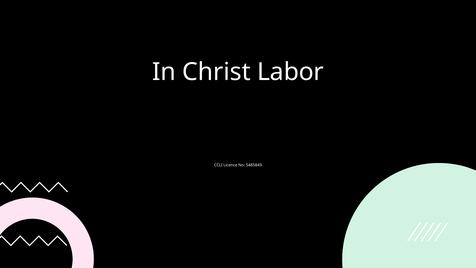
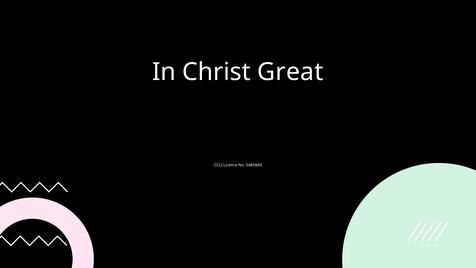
Labor: Labor -> Great
